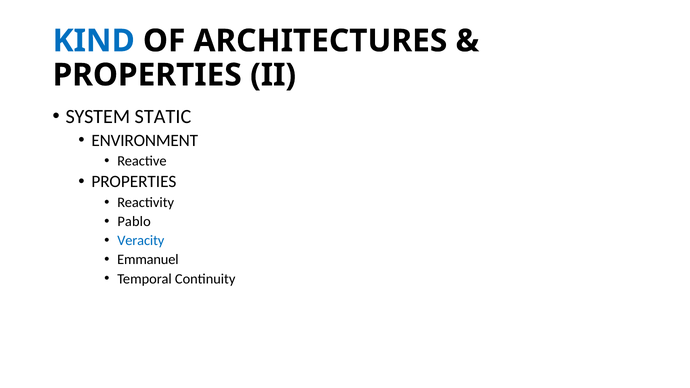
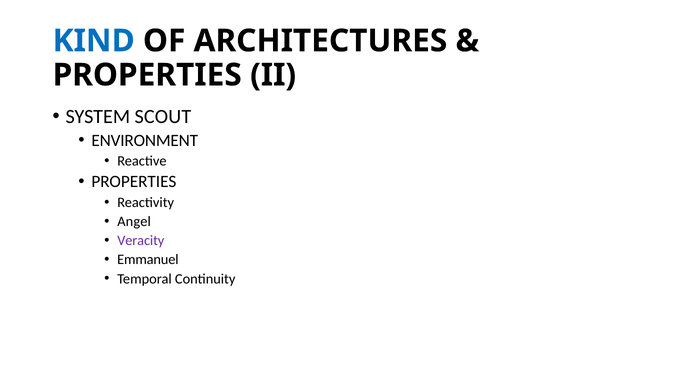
STATIC: STATIC -> SCOUT
Pablo: Pablo -> Angel
Veracity colour: blue -> purple
